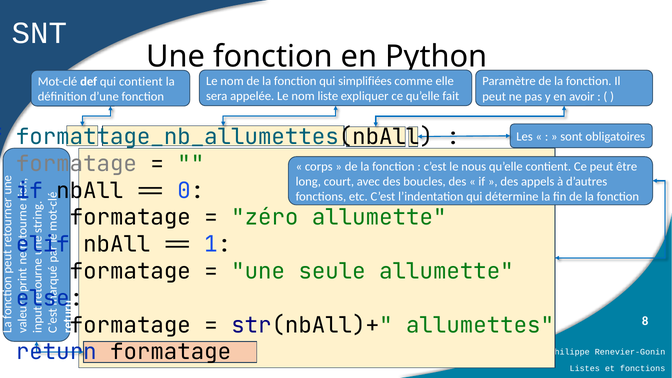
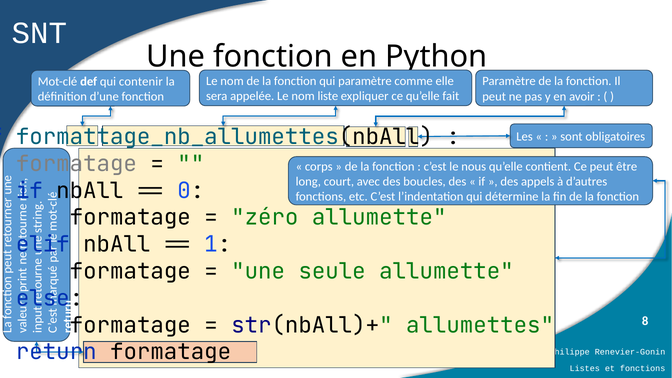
qui simplifiées: simplifiées -> paramètre
qui contient: contient -> contenir
